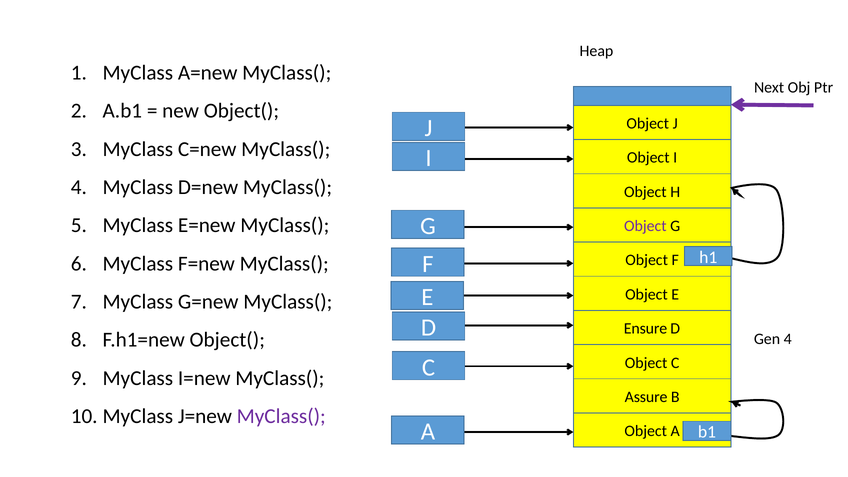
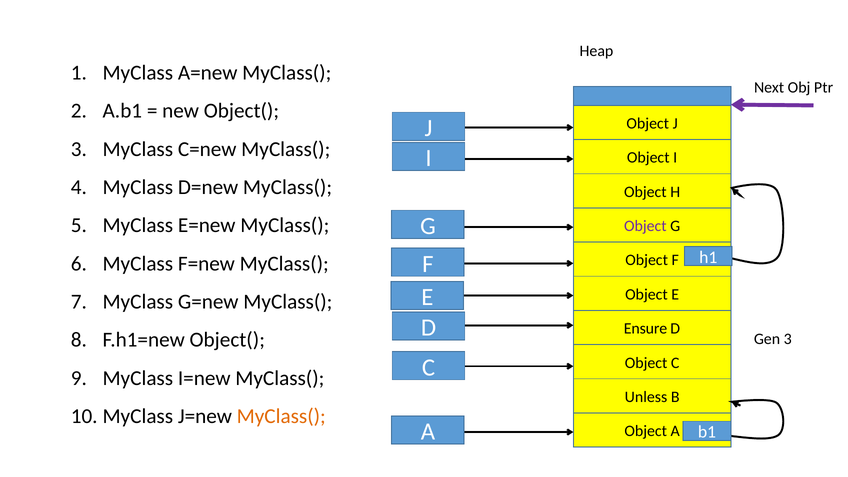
Gen 4: 4 -> 3
Assure: Assure -> Unless
MyClass( at (281, 416) colour: purple -> orange
